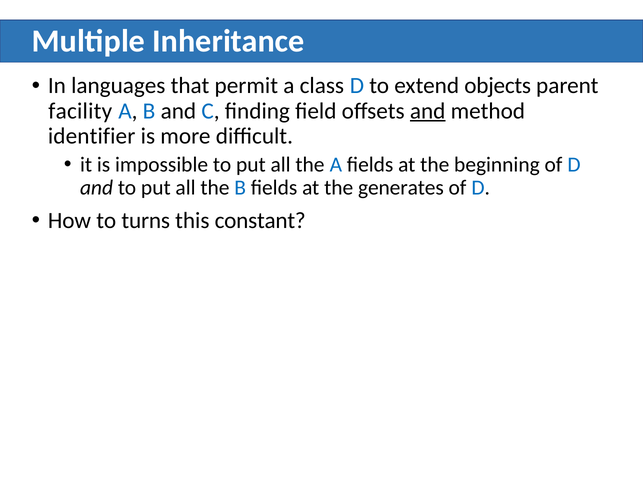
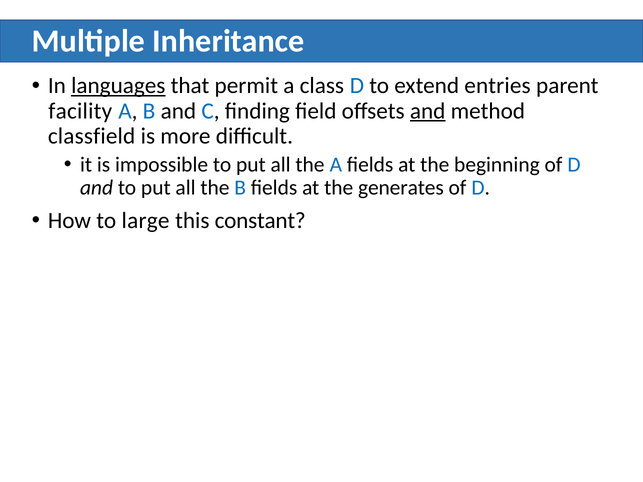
languages underline: none -> present
objects: objects -> entries
identifier: identifier -> classfield
turns: turns -> large
